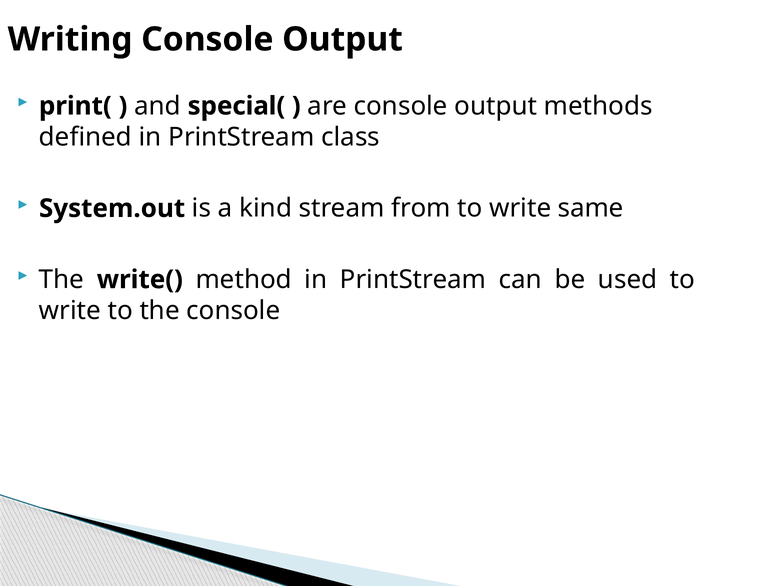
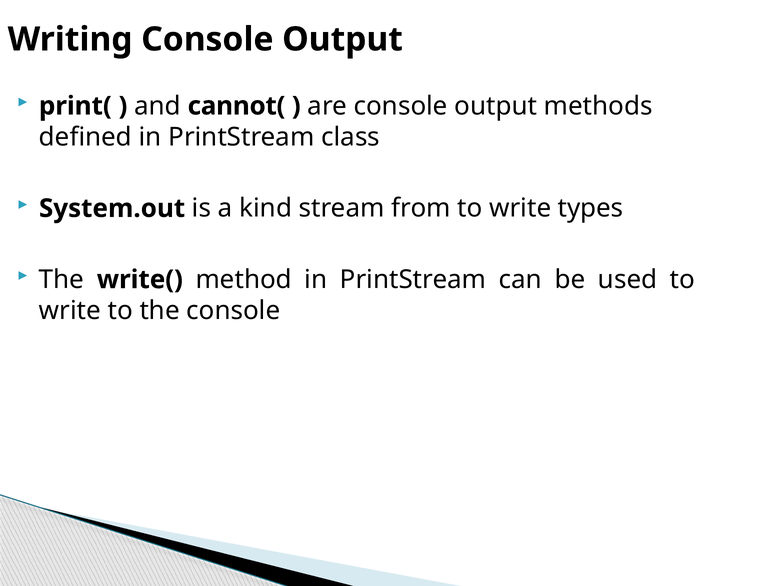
special(: special( -> cannot(
same: same -> types
